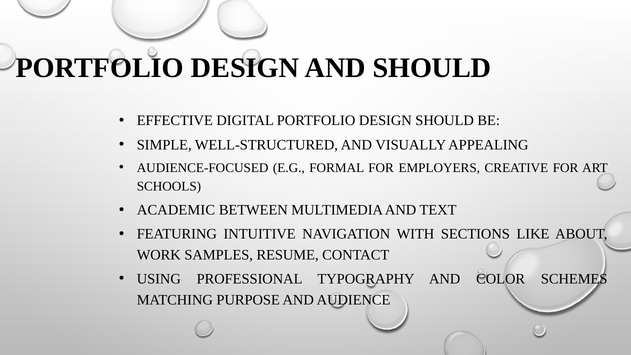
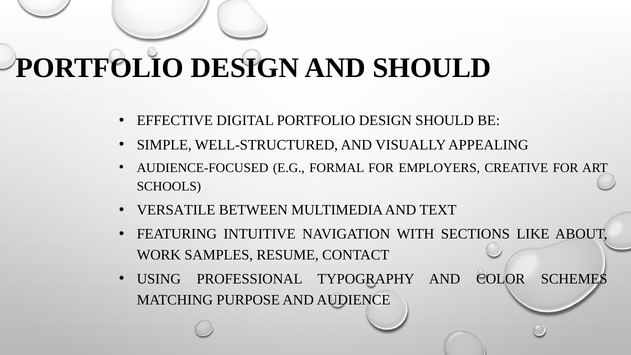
ACADEMIC: ACADEMIC -> VERSATILE
